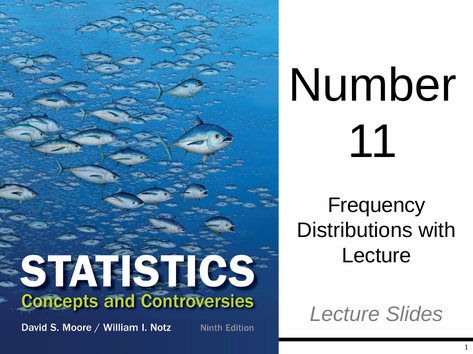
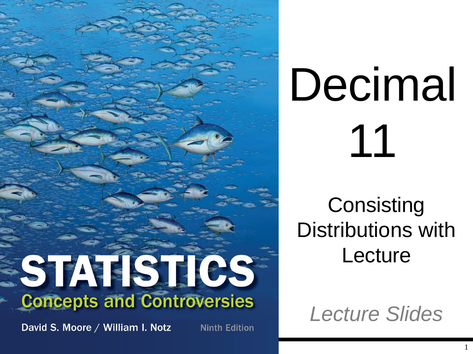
Number: Number -> Decimal
Frequency: Frequency -> Consisting
